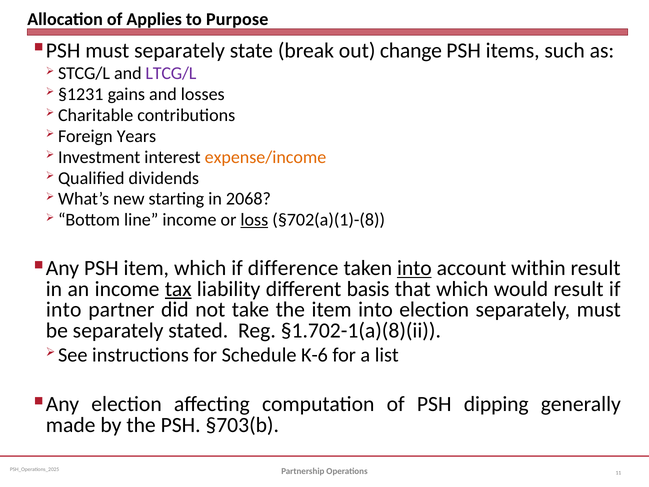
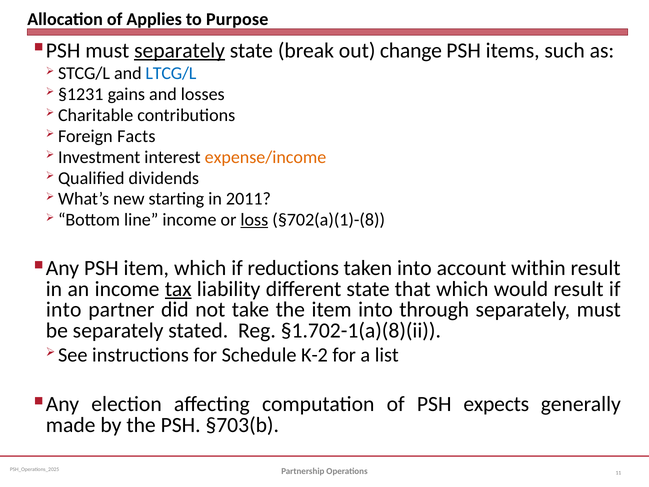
separately at (180, 51) underline: none -> present
LTCG/L colour: purple -> blue
Years: Years -> Facts
2068: 2068 -> 2011
difference: difference -> reductions
into at (414, 268) underline: present -> none
different basis: basis -> state
into election: election -> through
K-6: K-6 -> K-2
dipping: dipping -> expects
